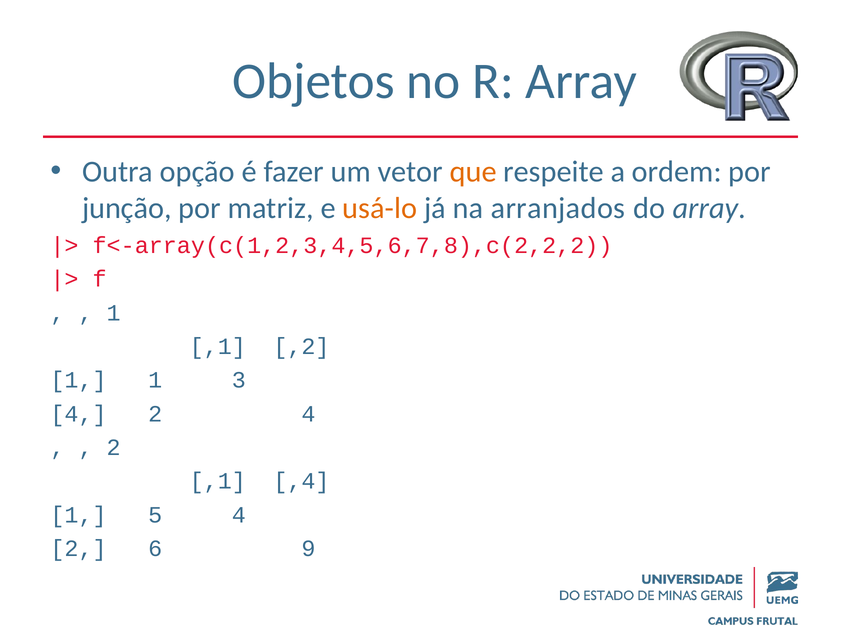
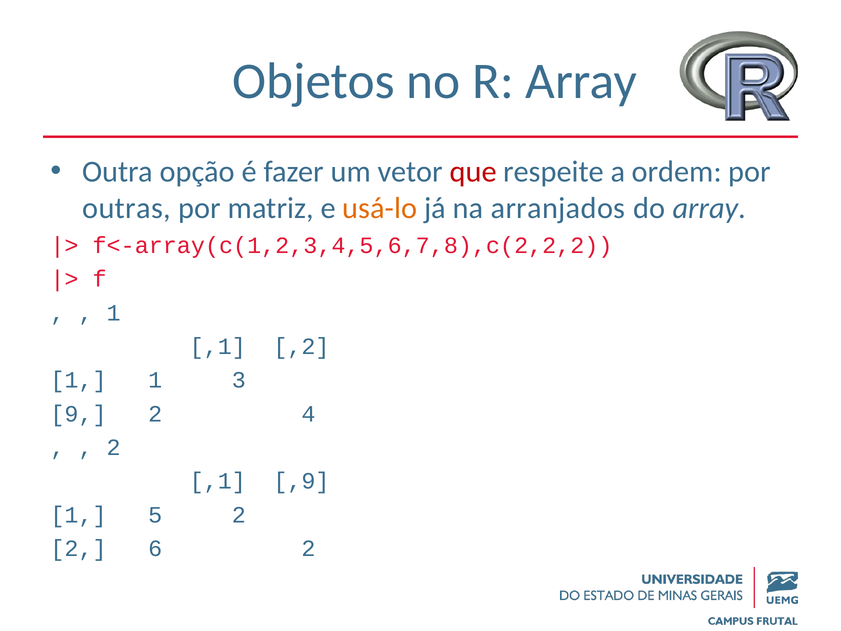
que colour: orange -> red
junção: junção -> outras
4 at (79, 414): 4 -> 9
,4: ,4 -> ,9
5 4: 4 -> 2
6 9: 9 -> 2
